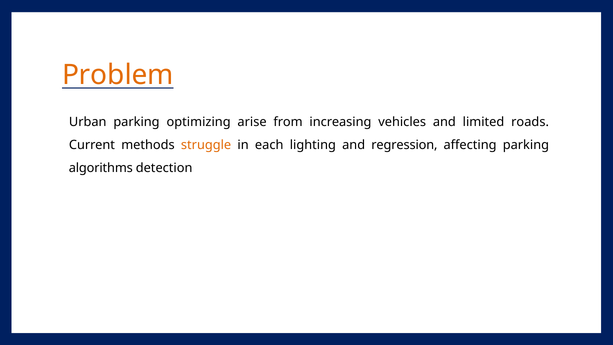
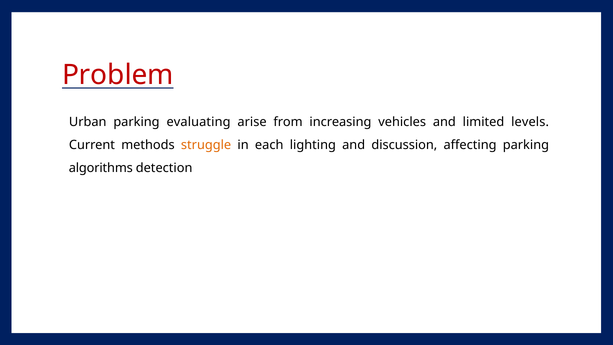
Problem colour: orange -> red
optimizing: optimizing -> evaluating
roads: roads -> levels
regression: regression -> discussion
